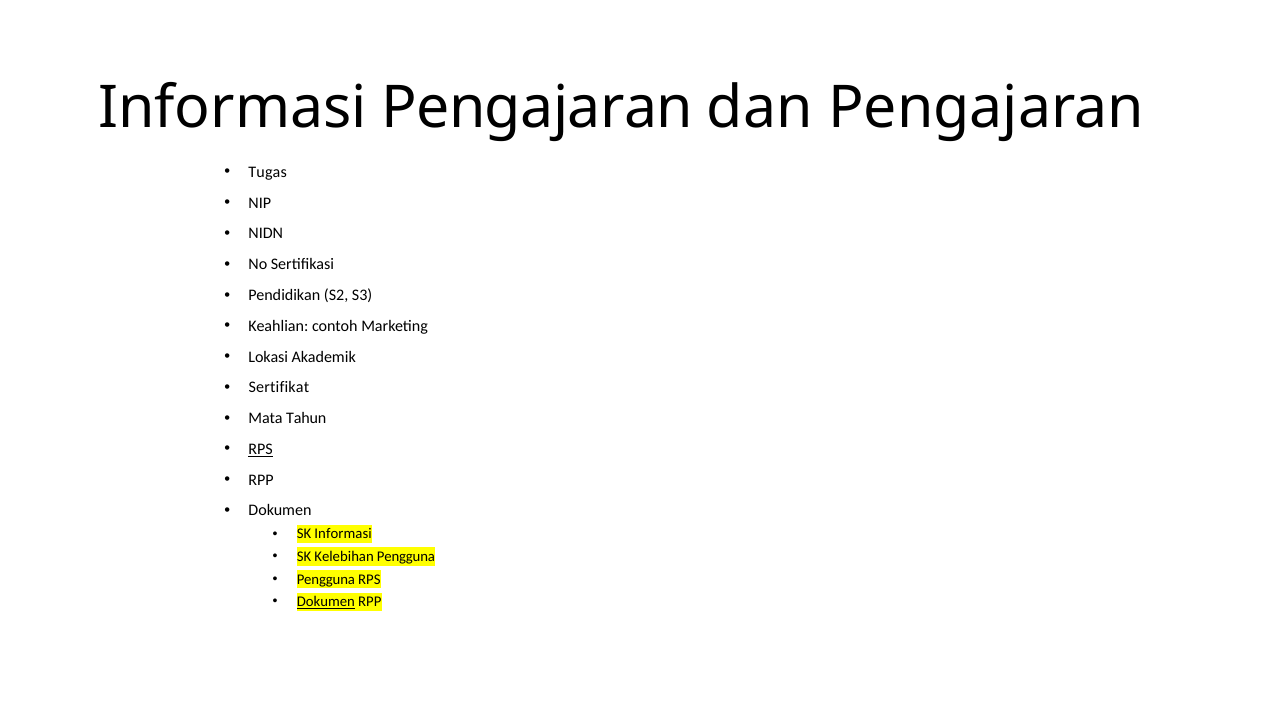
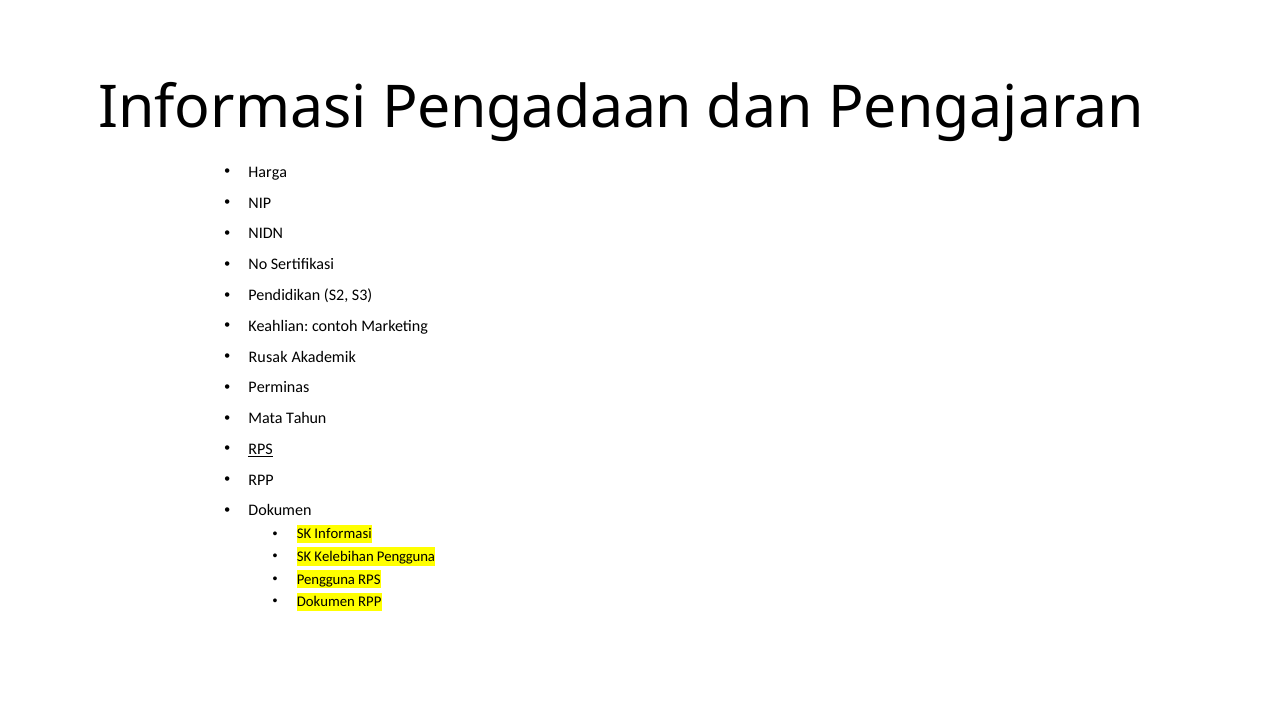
Informasi Pengajaran: Pengajaran -> Pengadaan
Tugas: Tugas -> Harga
Lokasi: Lokasi -> Rusak
Sertifikat: Sertifikat -> Perminas
Dokumen at (326, 602) underline: present -> none
